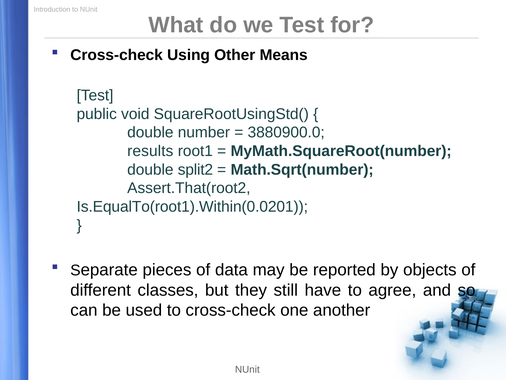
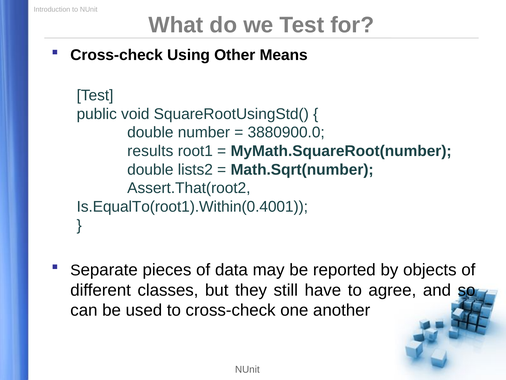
split2: split2 -> lists2
Is.EqualTo(root1).Within(0.0201: Is.EqualTo(root1).Within(0.0201 -> Is.EqualTo(root1).Within(0.4001
